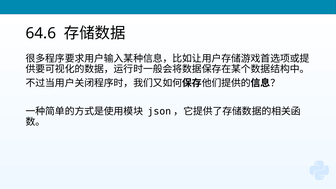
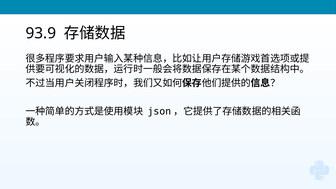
64.6: 64.6 -> 93.9
